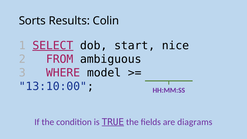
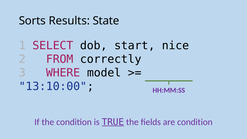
Colin: Colin -> State
SELECT underline: present -> none
ambiguous: ambiguous -> correctly
are diagrams: diagrams -> condition
